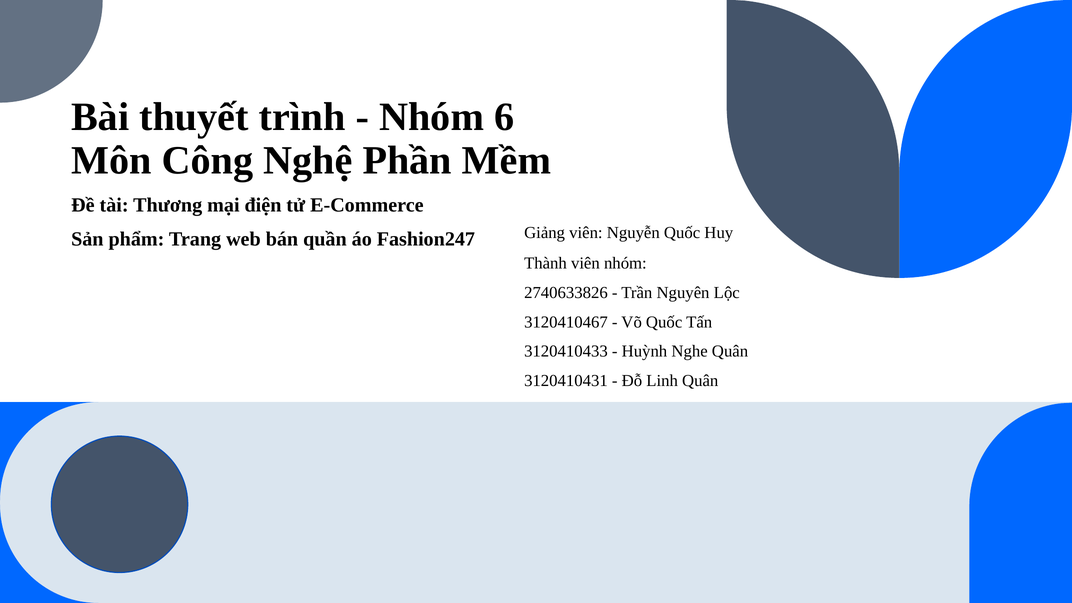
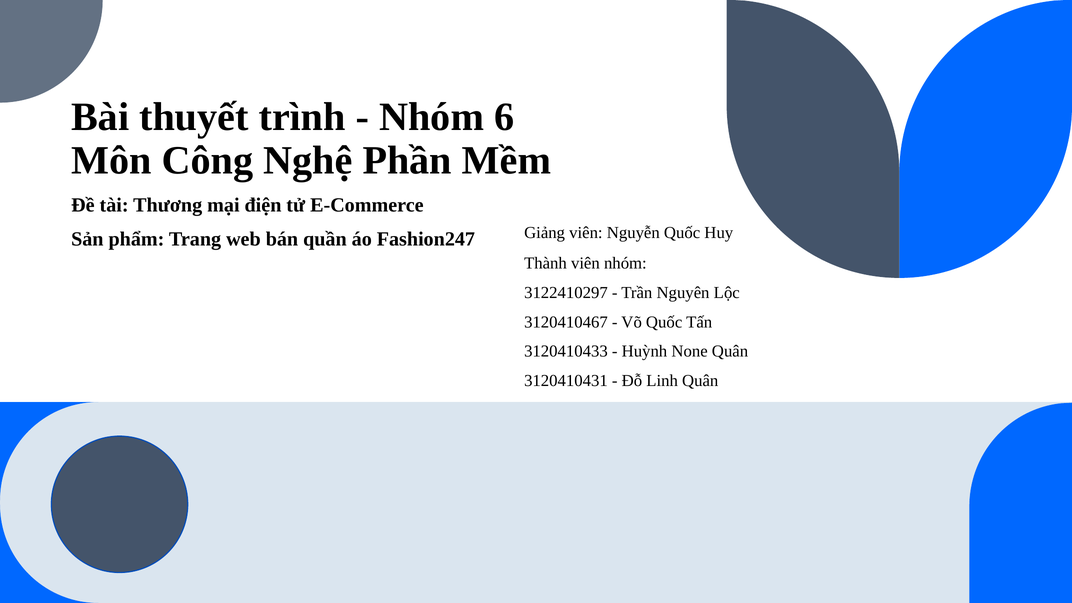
2740633826: 2740633826 -> 3122410297
Nghe: Nghe -> None
